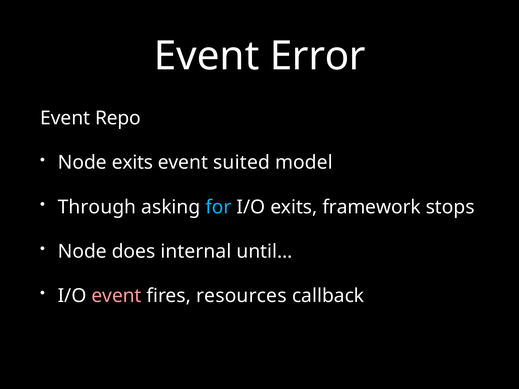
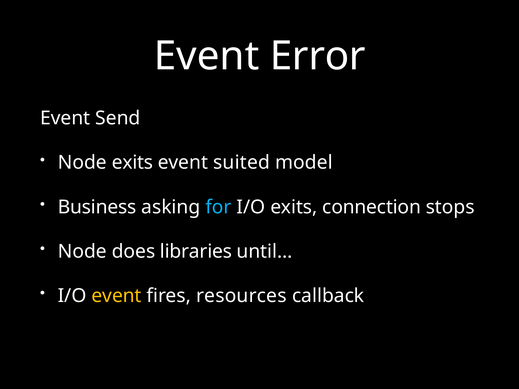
Repo: Repo -> Send
Through: Through -> Business
framework: framework -> connection
internal: internal -> libraries
event at (117, 296) colour: pink -> yellow
